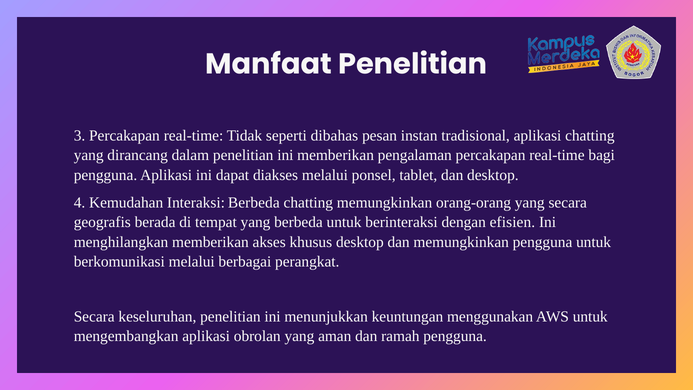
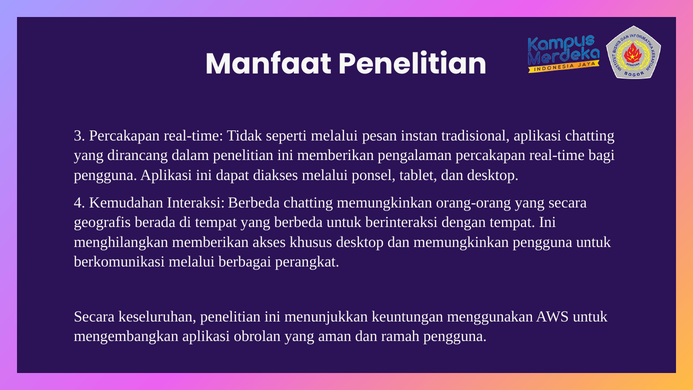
seperti dibahas: dibahas -> melalui
dengan efisien: efisien -> tempat
